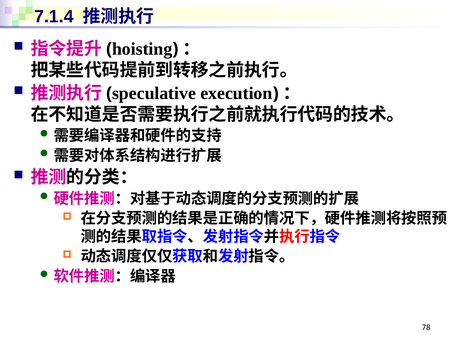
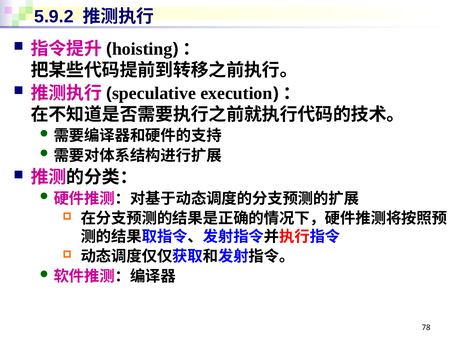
7.1.4: 7.1.4 -> 5.9.2
